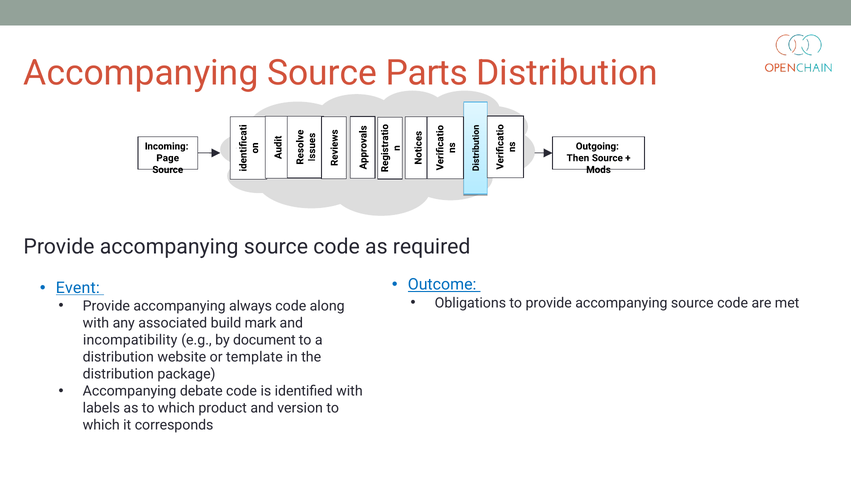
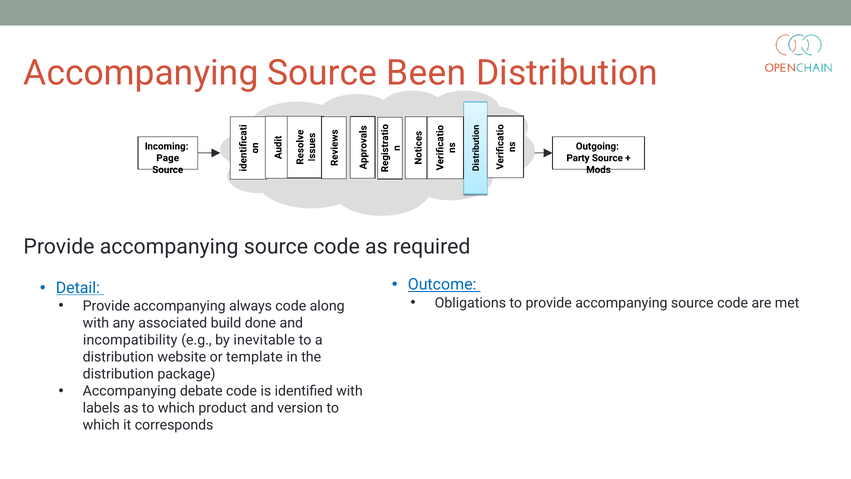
Parts: Parts -> Been
Then: Then -> Party
Event: Event -> Detail
mark: mark -> done
document: document -> inevitable
